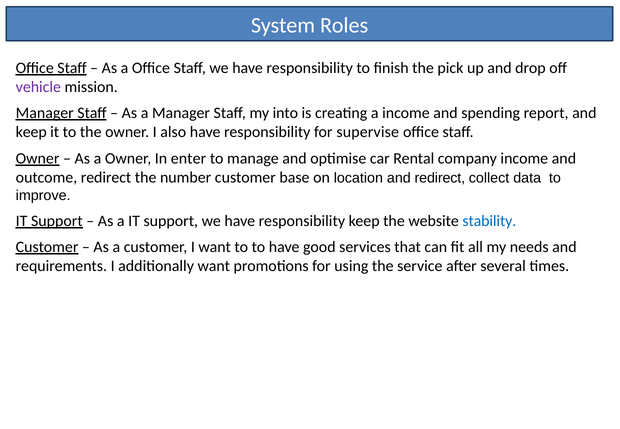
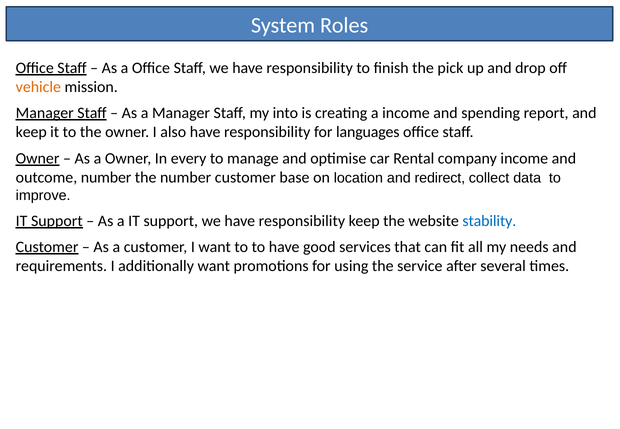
vehicle colour: purple -> orange
supervise: supervise -> languages
enter: enter -> every
outcome redirect: redirect -> number
